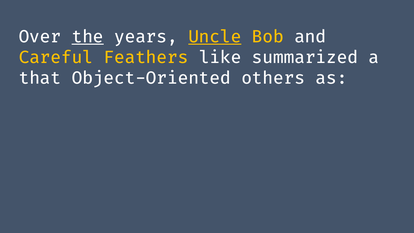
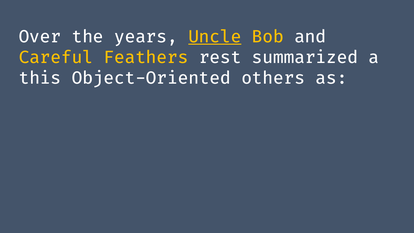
the underline: present -> none
like: like -> rest
that: that -> this
